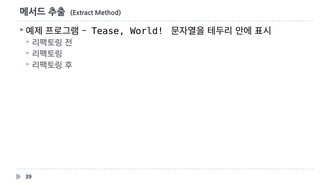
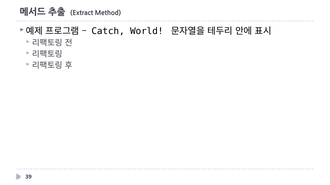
Tease: Tease -> Catch
